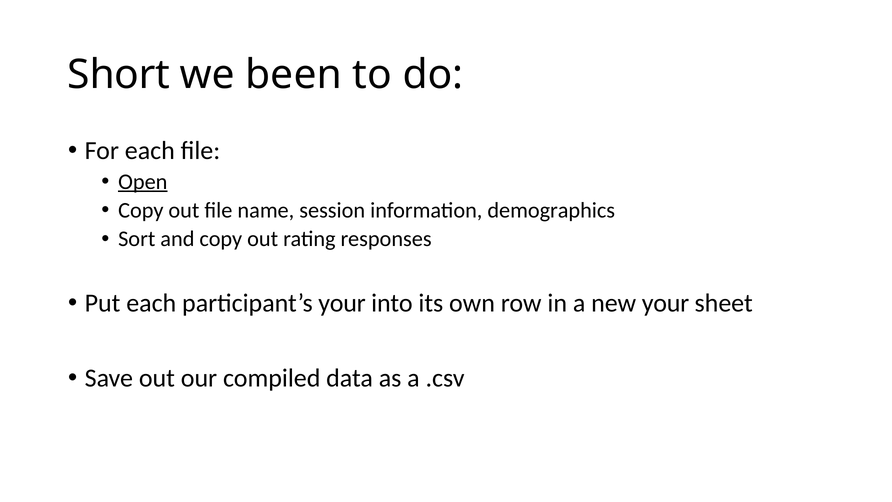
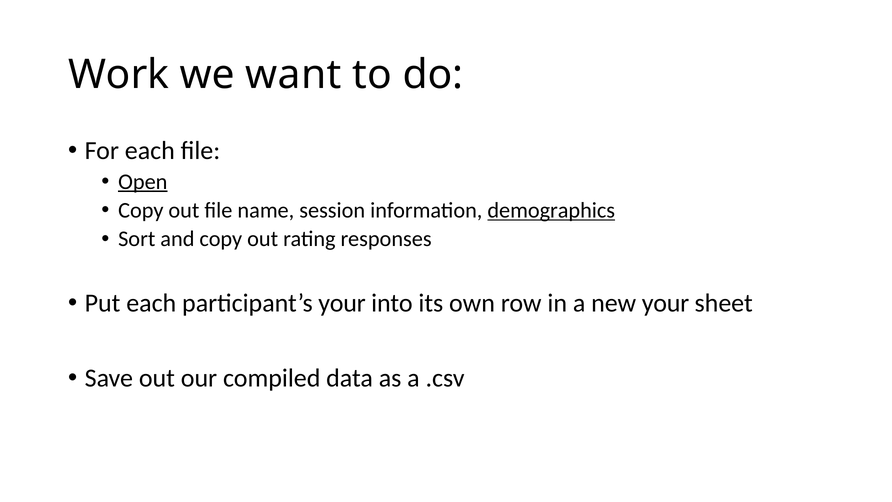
Short: Short -> Work
been: been -> want
demographics underline: none -> present
